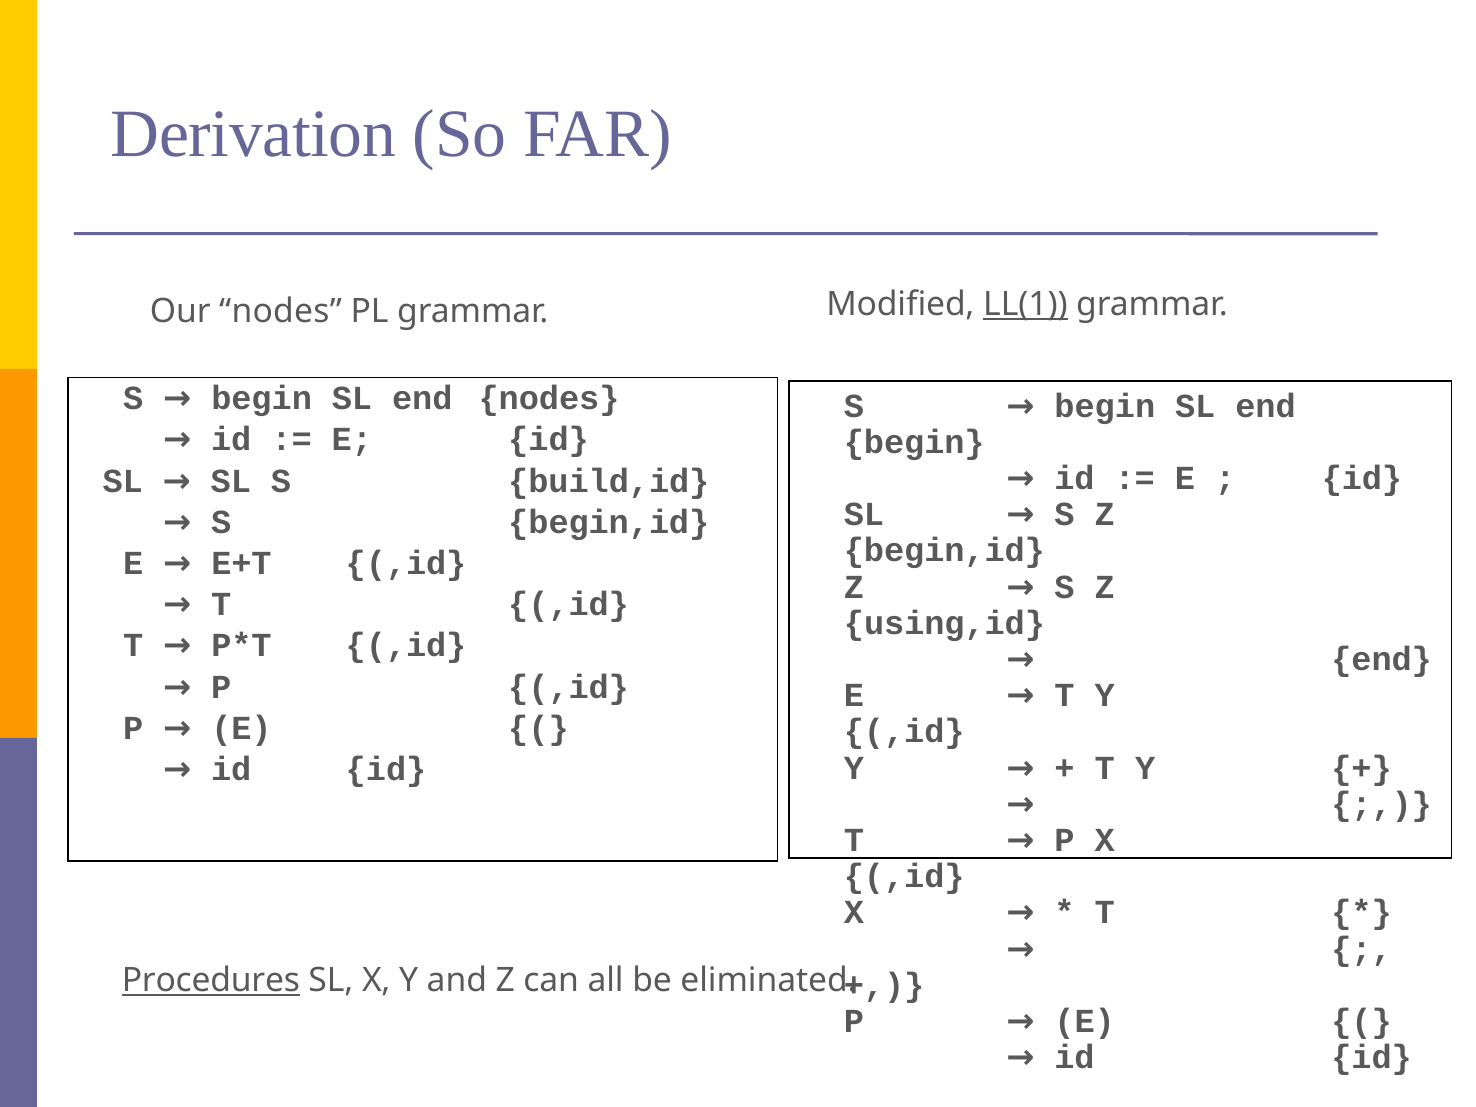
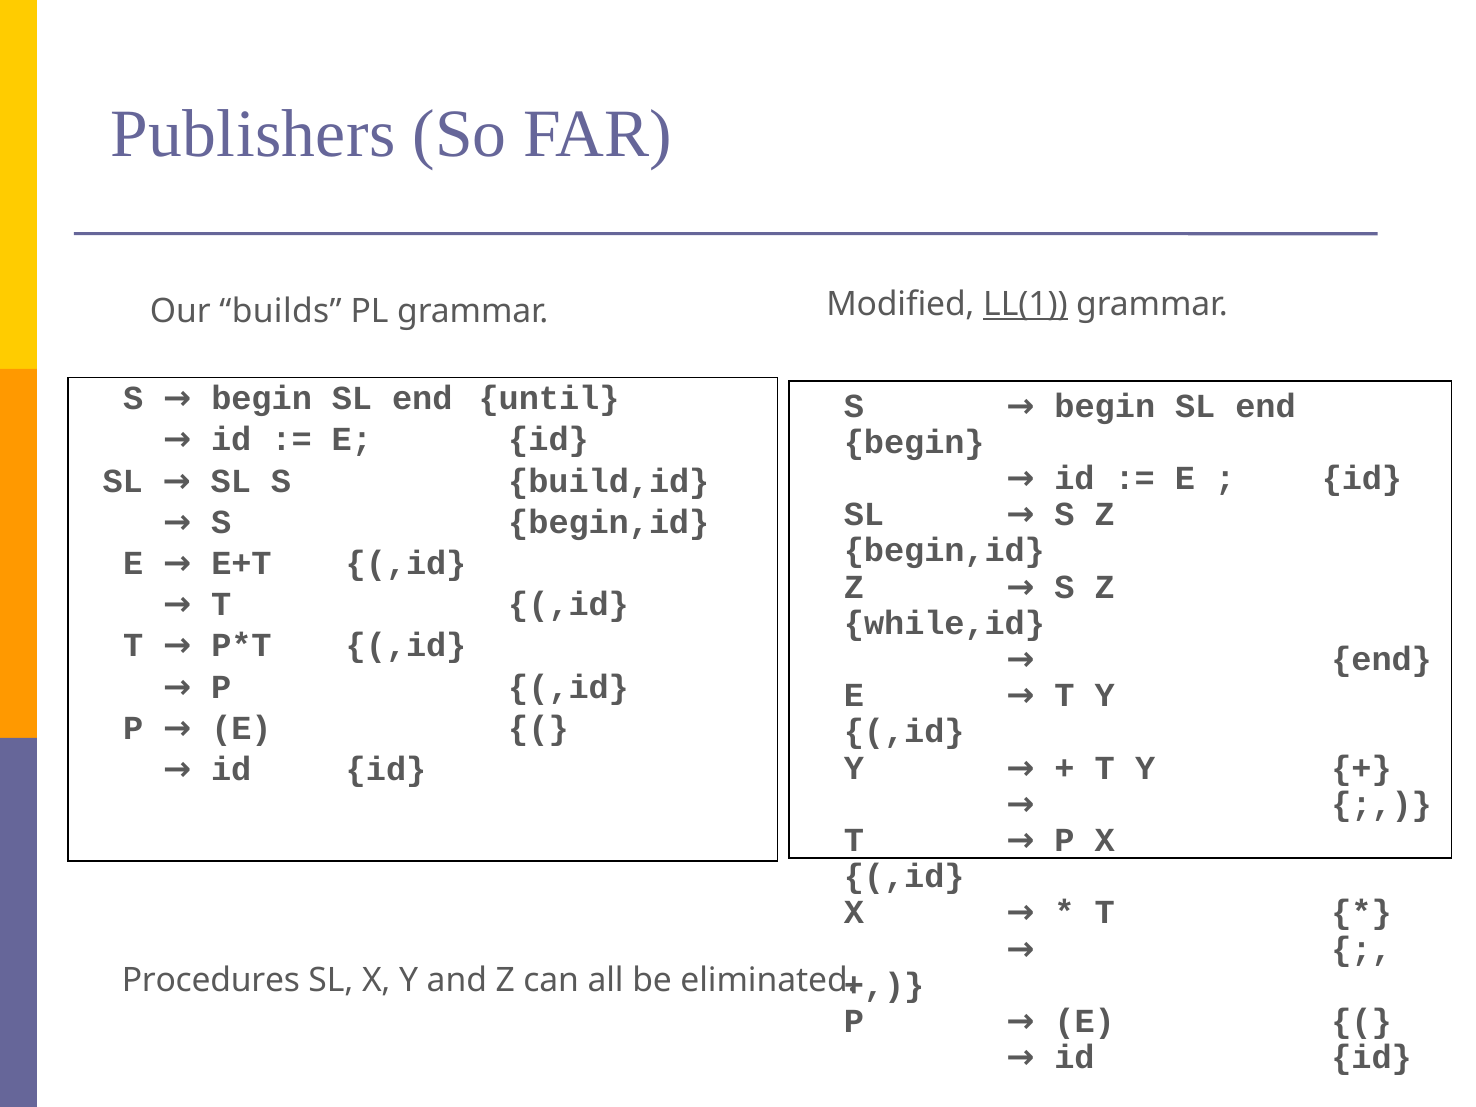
Derivation: Derivation -> Publishers
Our nodes: nodes -> builds
end nodes: nodes -> until
using,id: using,id -> while,id
Procedures underline: present -> none
